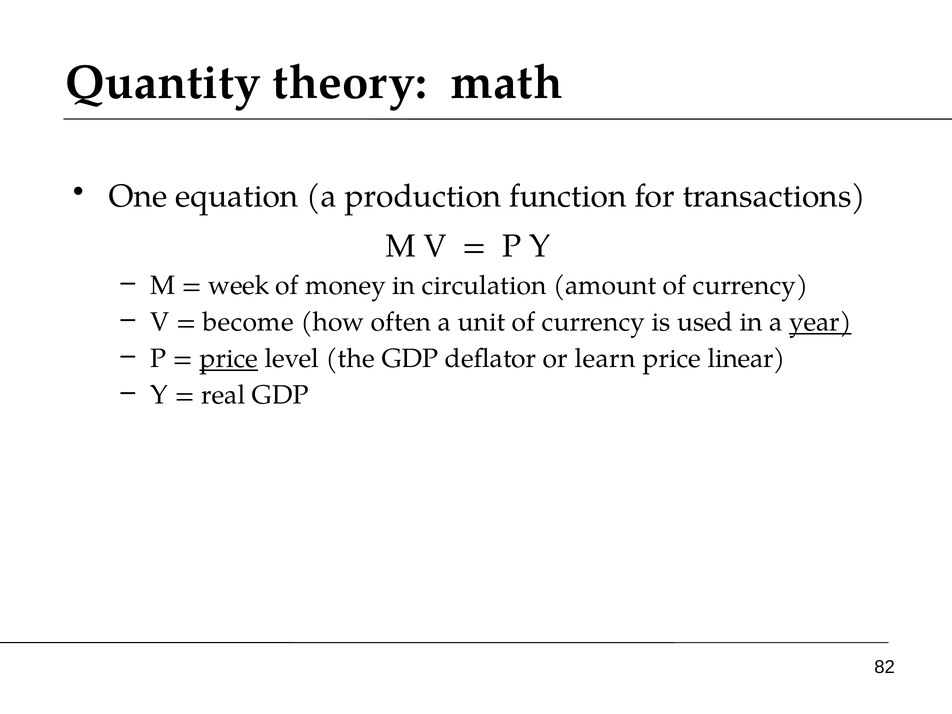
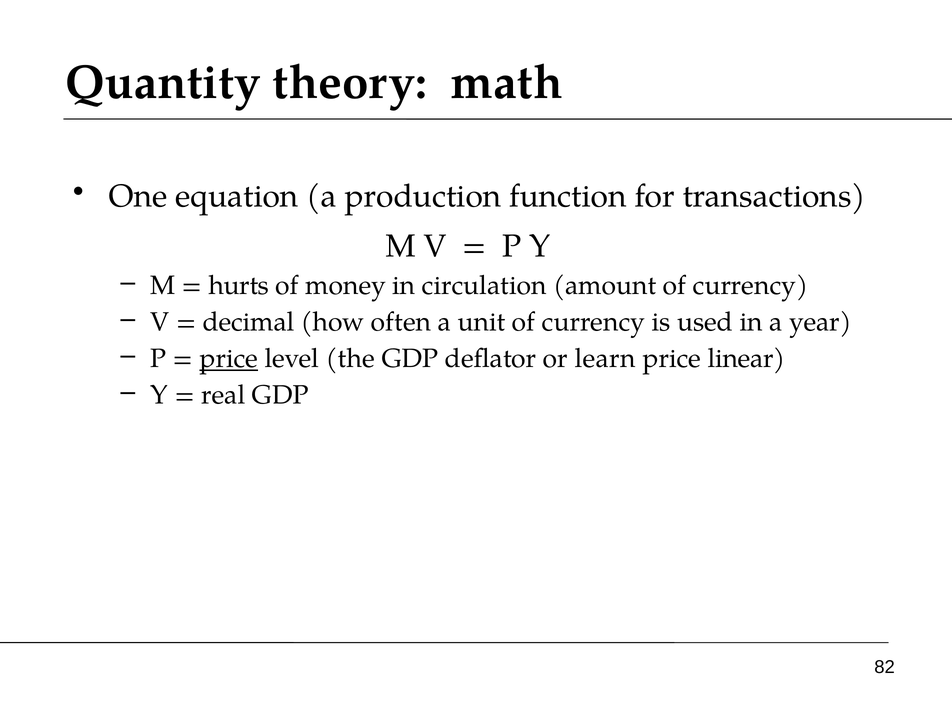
week: week -> hurts
become: become -> decimal
year underline: present -> none
